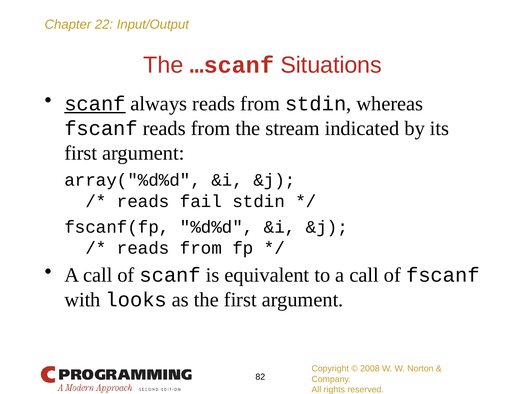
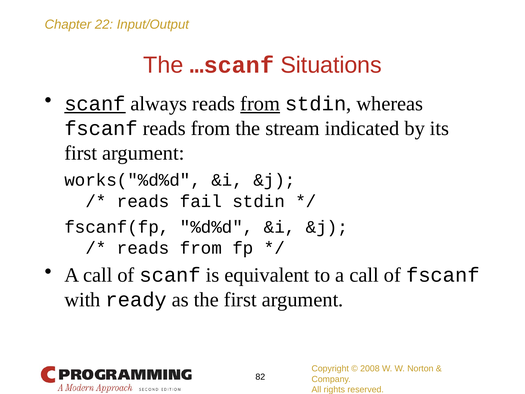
from at (260, 104) underline: none -> present
array("%d%d: array("%d%d -> works("%d%d
looks: looks -> ready
